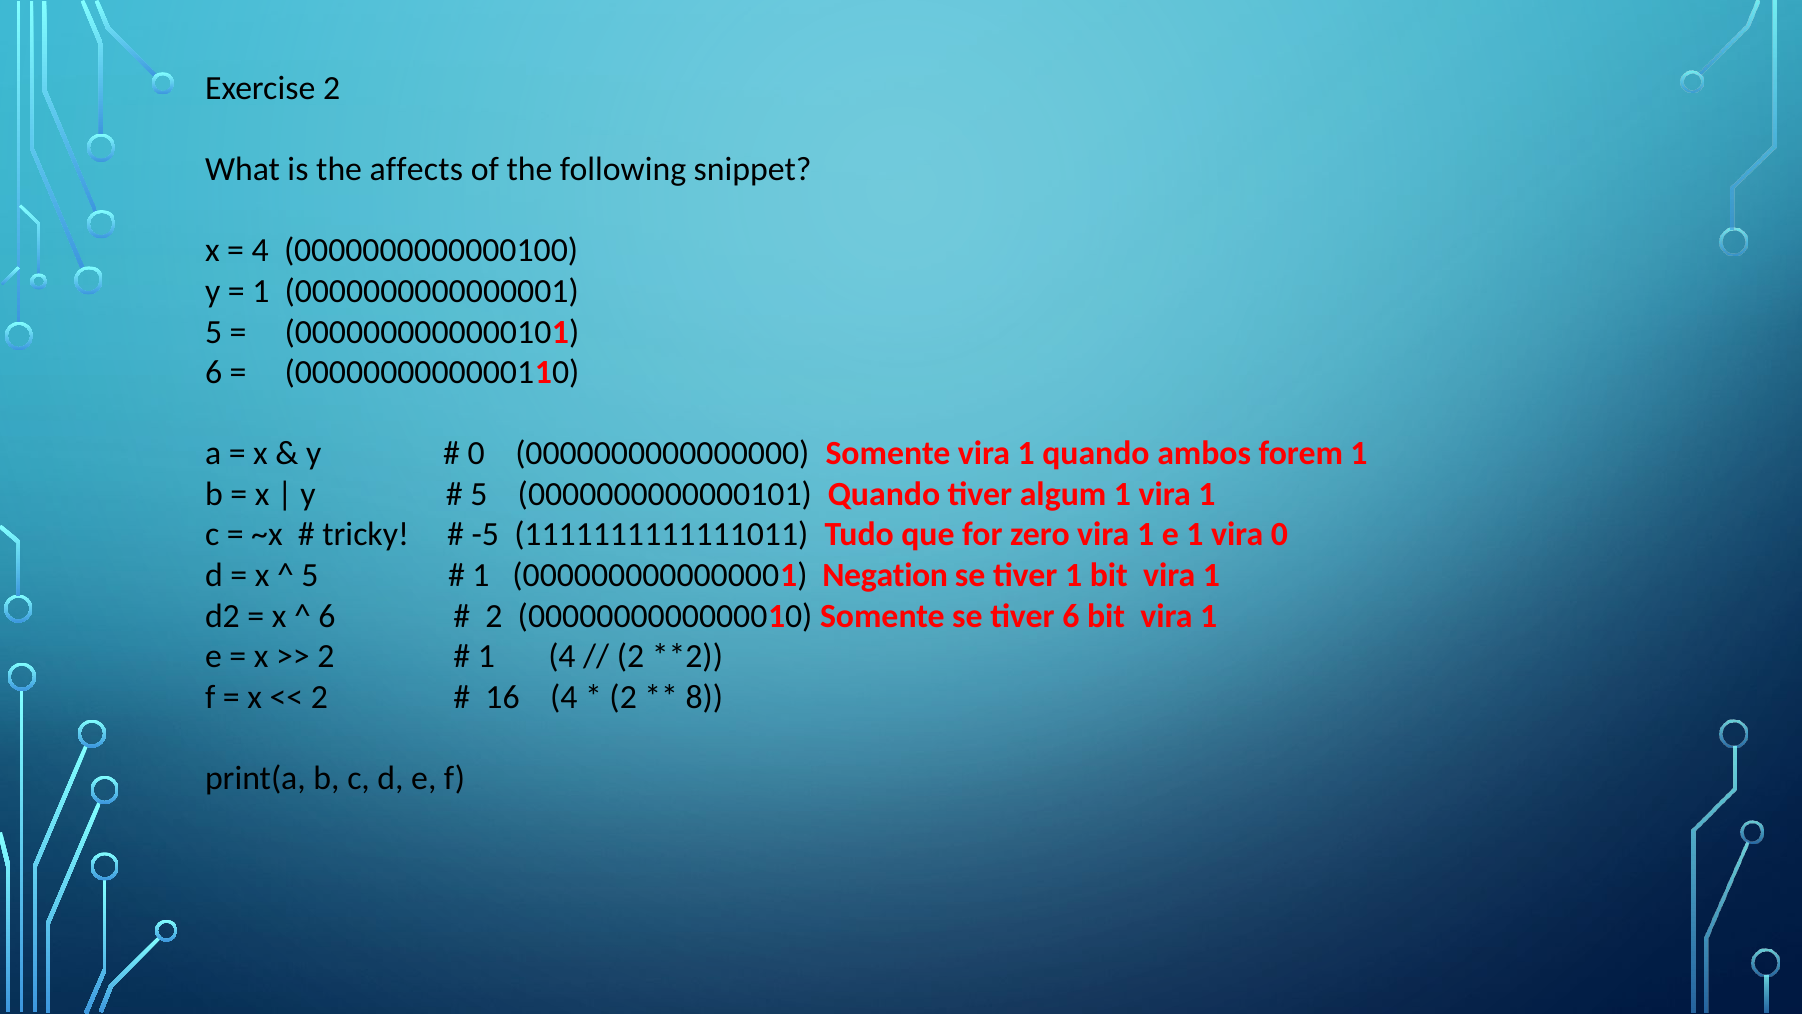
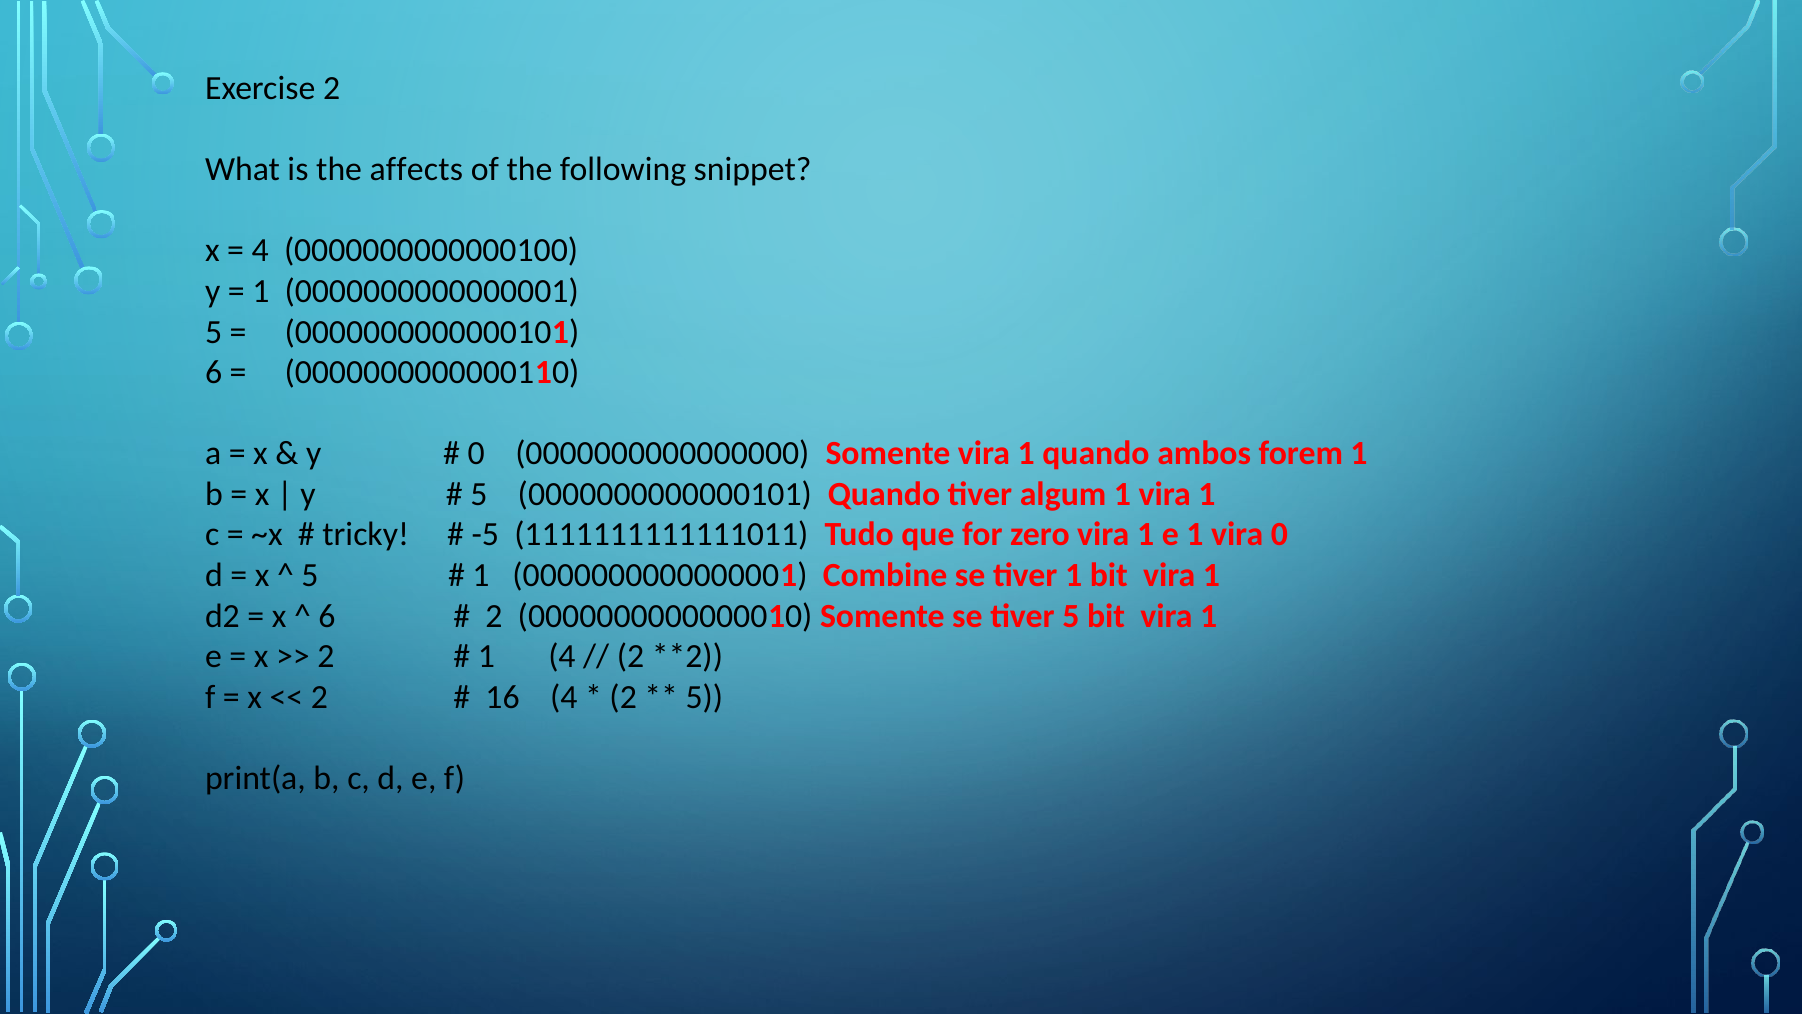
Negation: Negation -> Combine
tiver 6: 6 -> 5
8 at (704, 697): 8 -> 5
